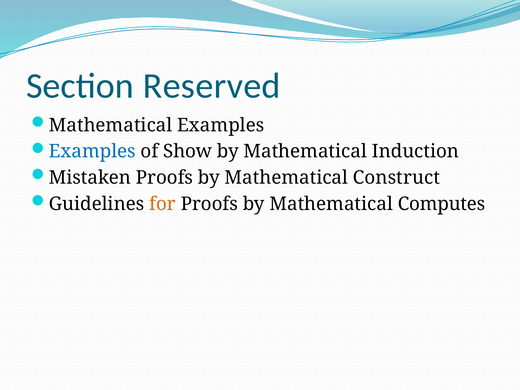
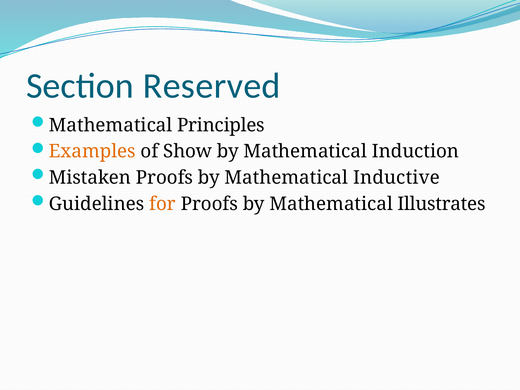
Mathematical Examples: Examples -> Principles
Examples at (92, 151) colour: blue -> orange
Construct: Construct -> Inductive
Computes: Computes -> Illustrates
